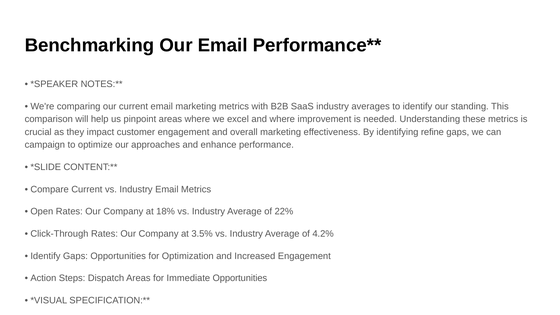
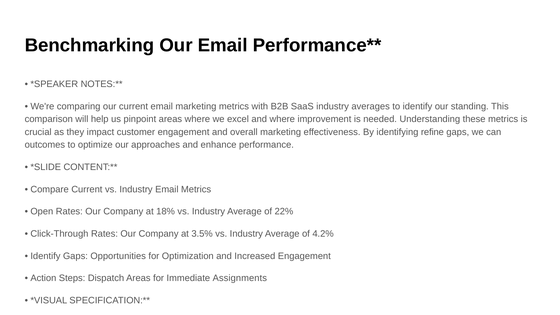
campaign: campaign -> outcomes
Immediate Opportunities: Opportunities -> Assignments
